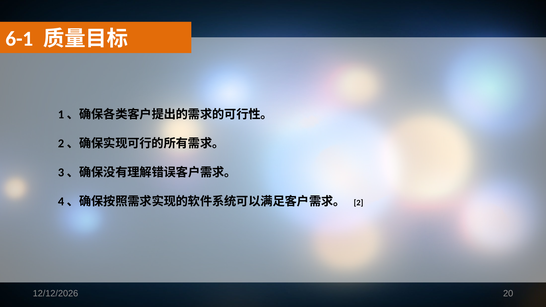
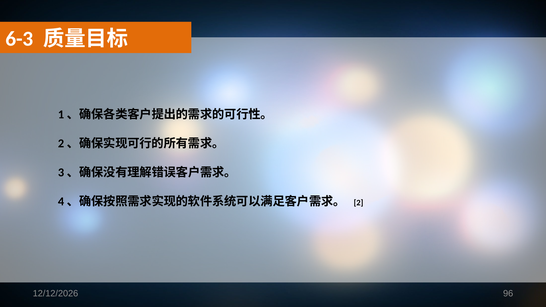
6-1: 6-1 -> 6-3
20: 20 -> 96
